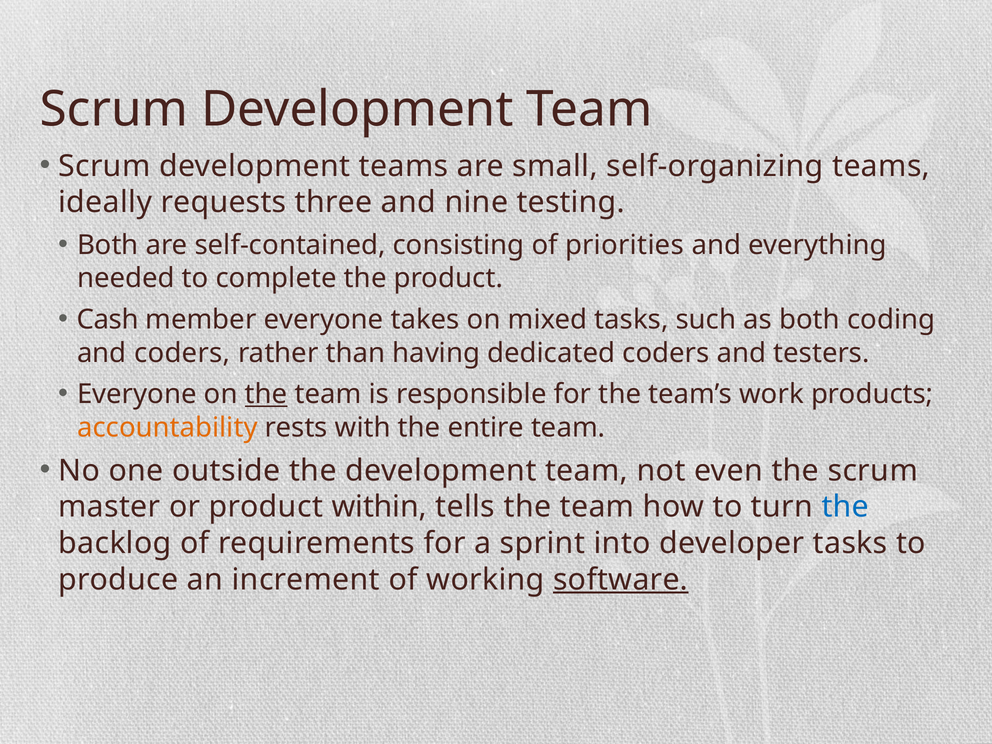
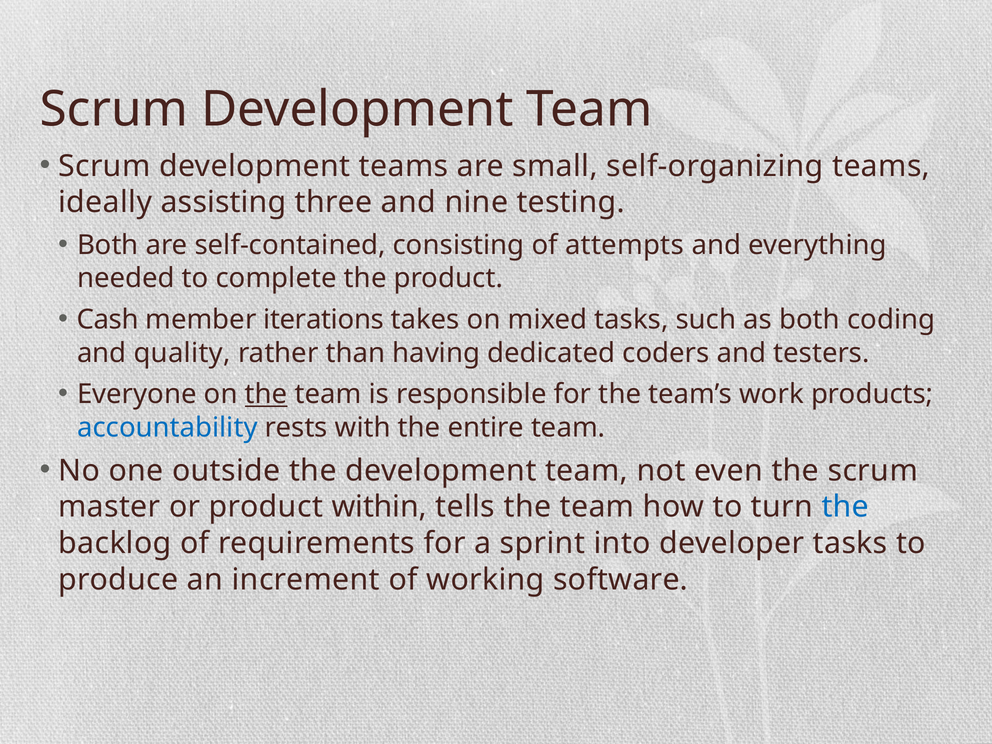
requests: requests -> assisting
priorities: priorities -> attempts
member everyone: everyone -> iterations
and coders: coders -> quality
accountability colour: orange -> blue
software underline: present -> none
